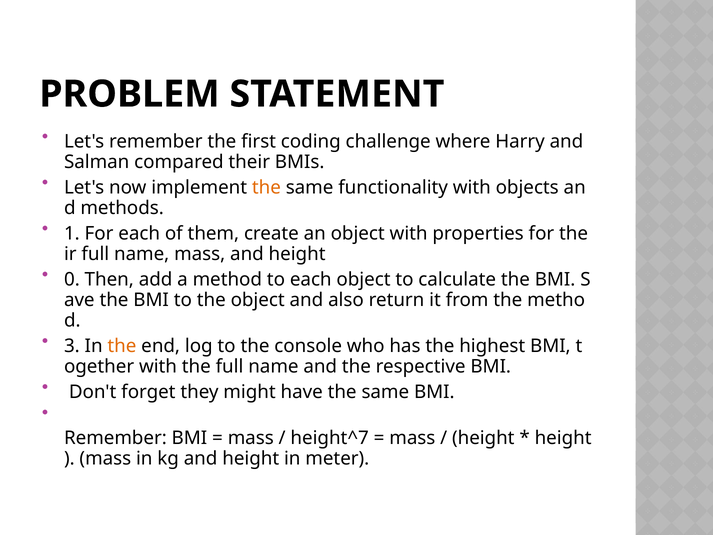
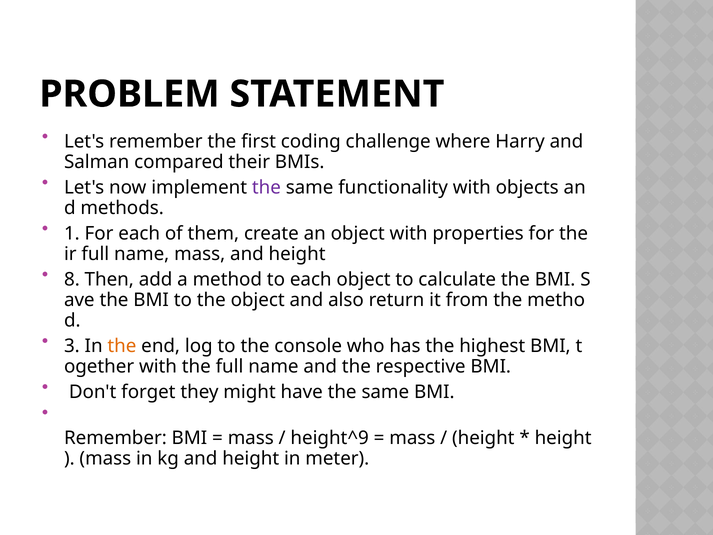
the at (266, 188) colour: orange -> purple
0: 0 -> 8
height^7: height^7 -> height^9
